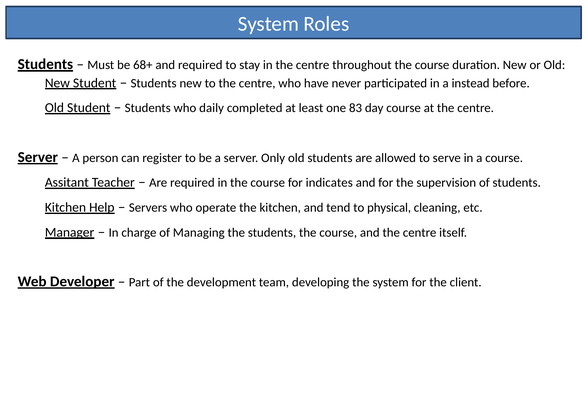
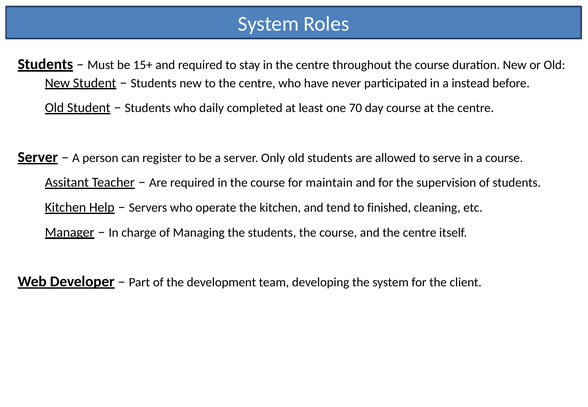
68+: 68+ -> 15+
83: 83 -> 70
indicates: indicates -> maintain
physical: physical -> finished
